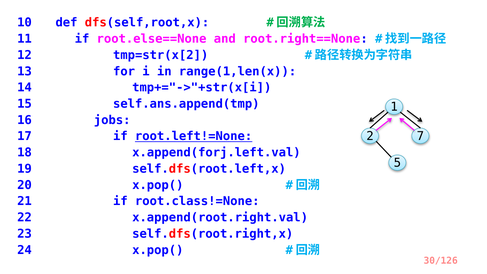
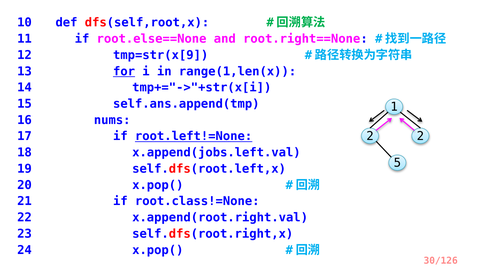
tmp=str(x[2: tmp=str(x[2 -> tmp=str(x[9
for underline: none -> present
jobs: jobs -> nums
2 7: 7 -> 2
x.append(forj.left.val: x.append(forj.left.val -> x.append(jobs.left.val
